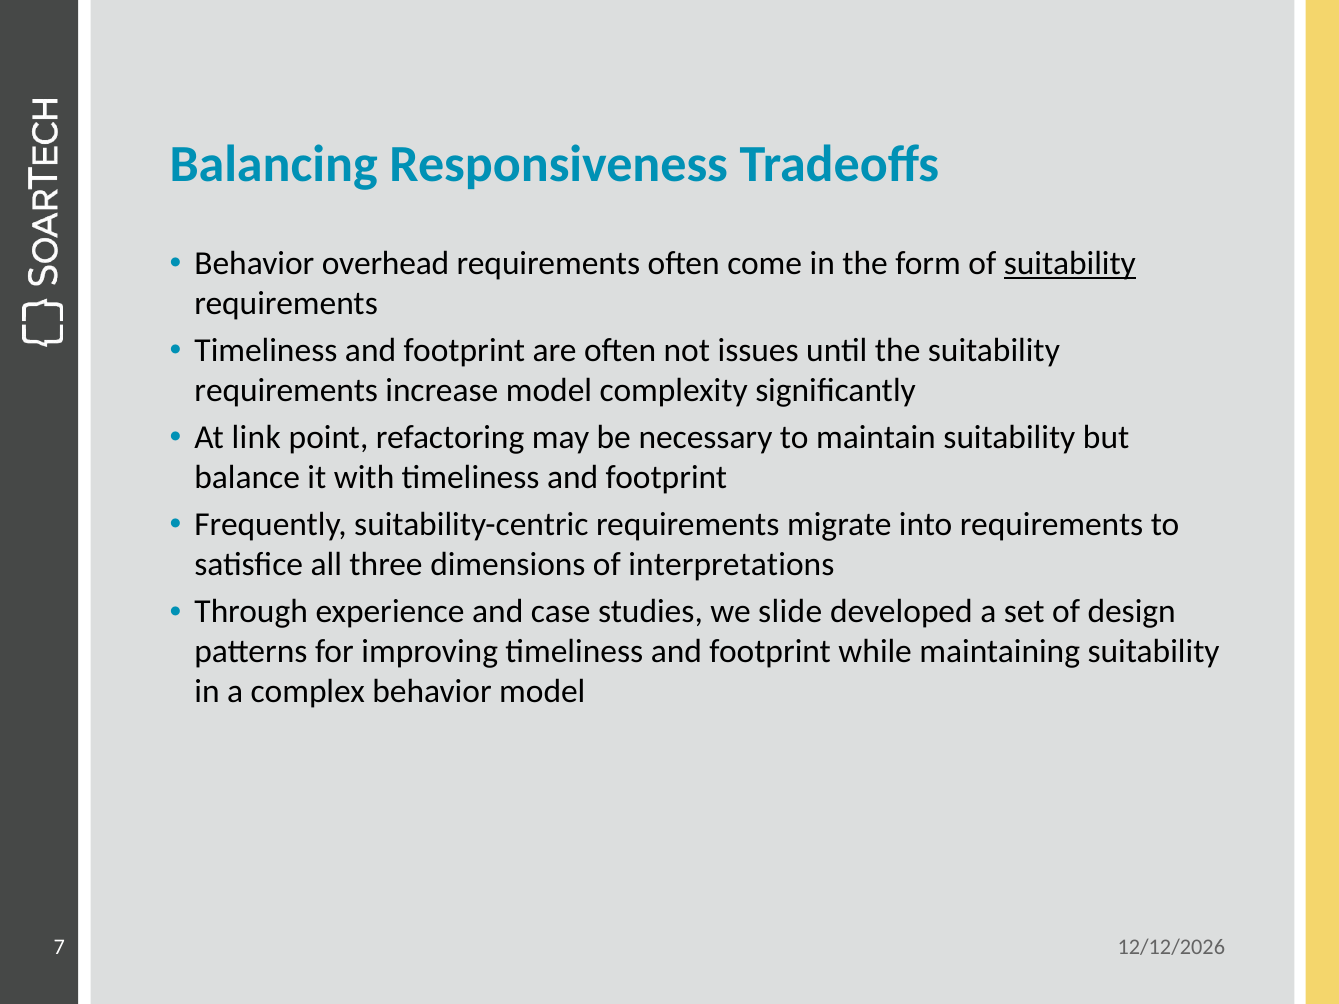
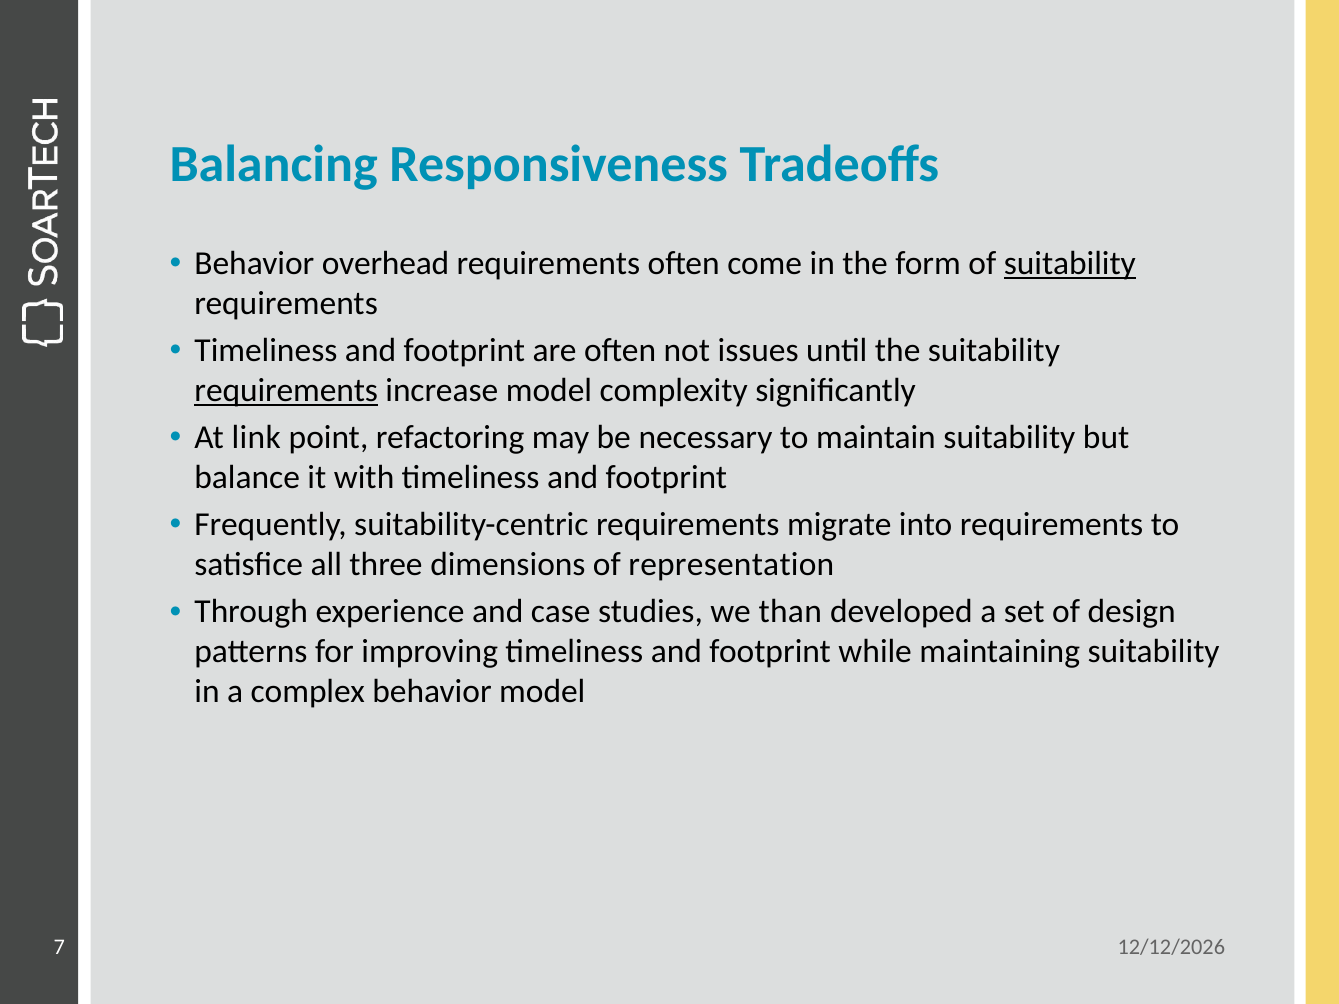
requirements at (286, 391) underline: none -> present
interpretations: interpretations -> representation
slide: slide -> than
